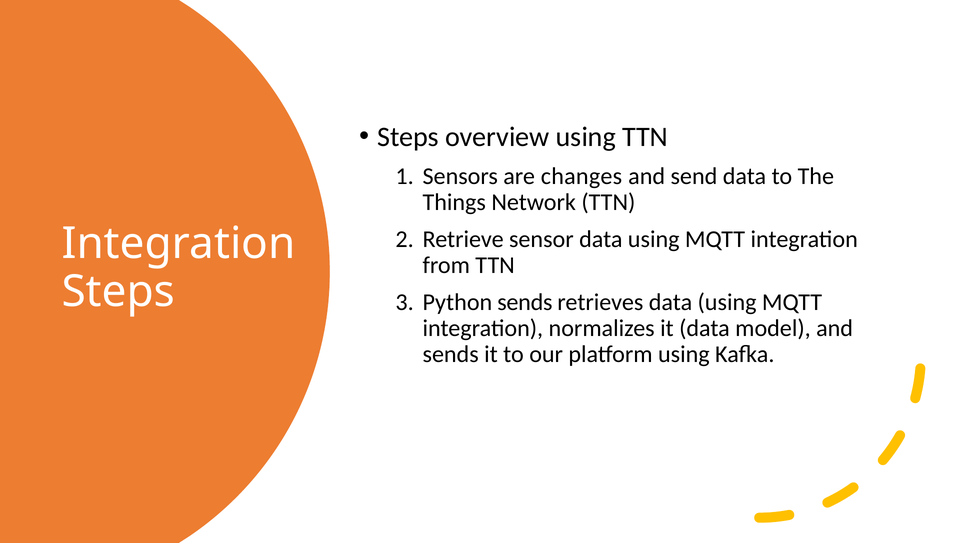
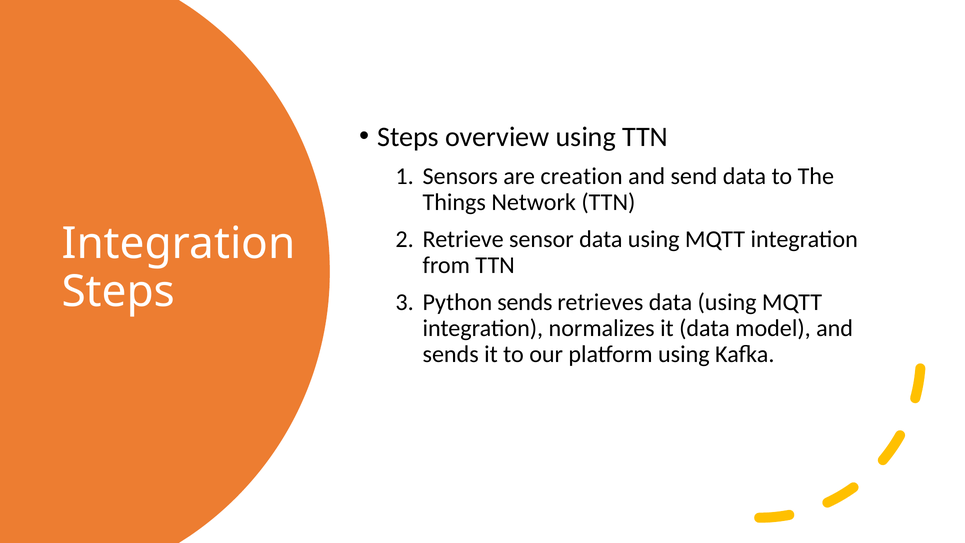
changes: changes -> creation
